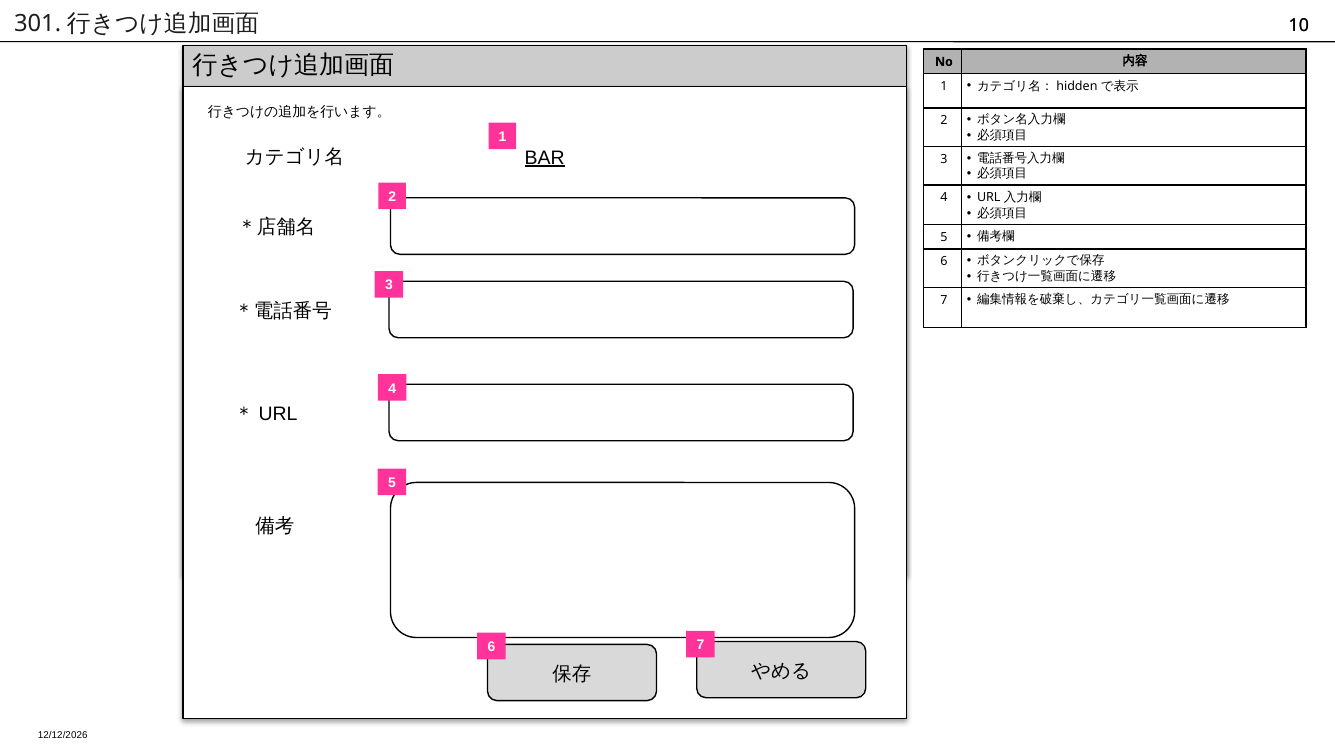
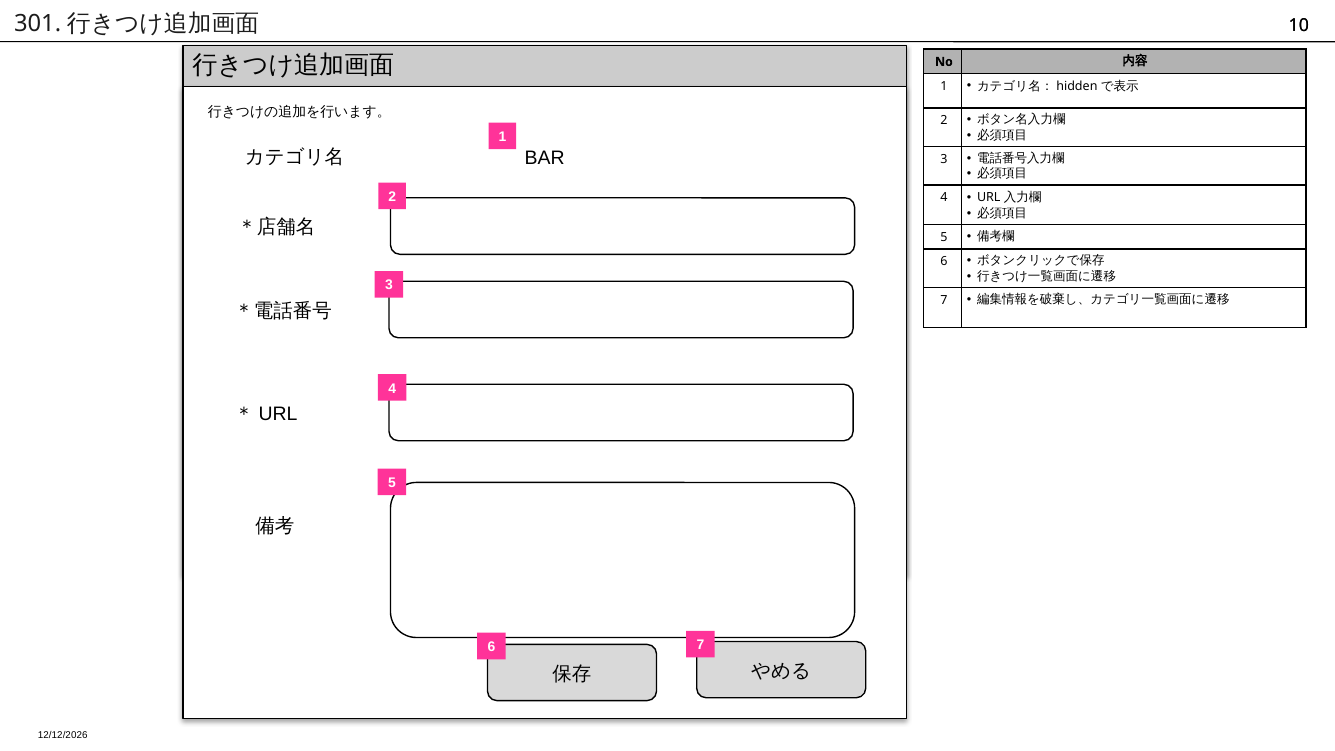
BAR underline: present -> none
